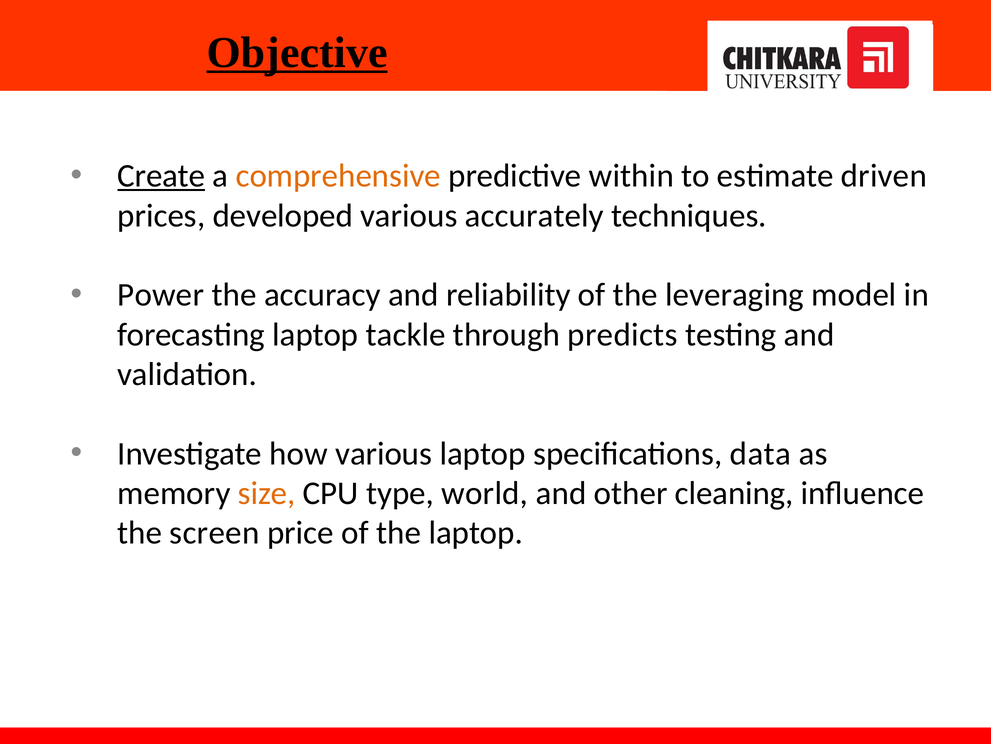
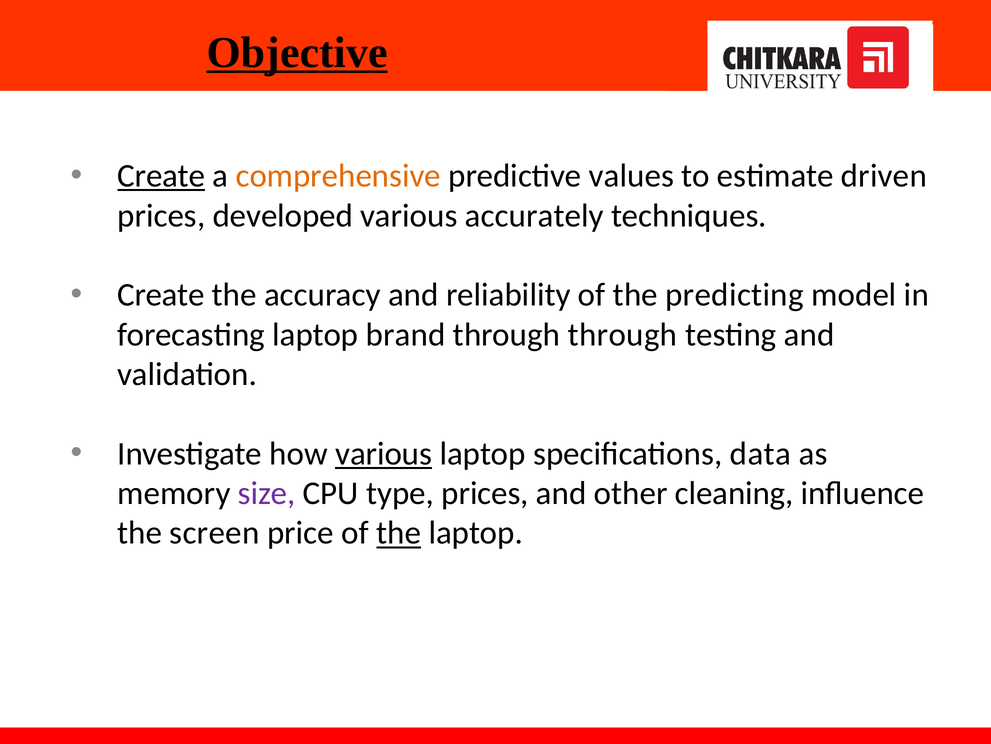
within: within -> values
Power at (161, 295): Power -> Create
leveraging: leveraging -> predicting
tackle: tackle -> brand
through predicts: predicts -> through
various at (384, 453) underline: none -> present
size colour: orange -> purple
type world: world -> prices
the at (399, 533) underline: none -> present
